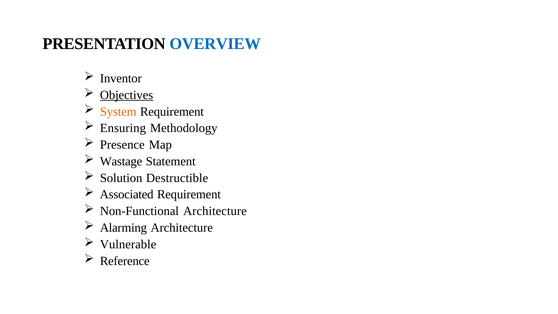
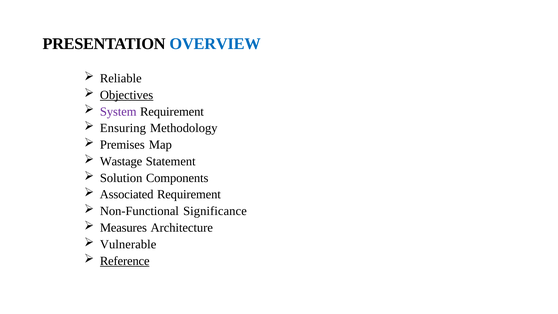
Inventor: Inventor -> Reliable
System colour: orange -> purple
Presence: Presence -> Premises
Destructible: Destructible -> Components
Non-Functional Architecture: Architecture -> Significance
Alarming: Alarming -> Measures
Reference underline: none -> present
